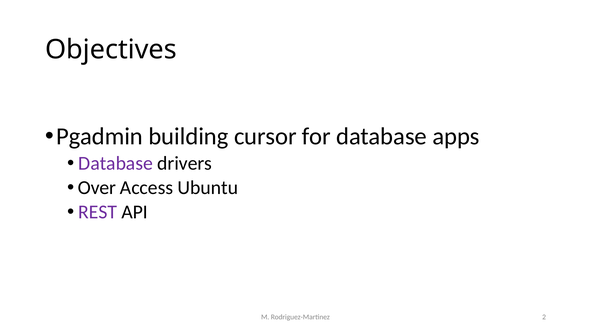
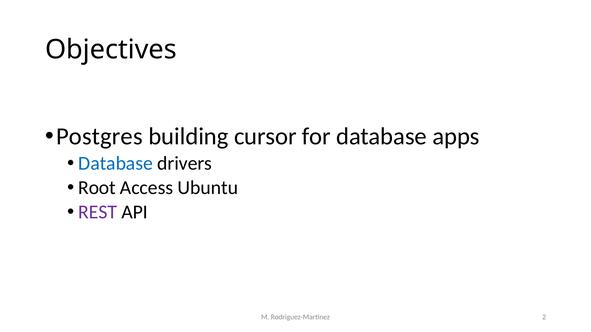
Pgadmin: Pgadmin -> Postgres
Database at (116, 164) colour: purple -> blue
Over: Over -> Root
